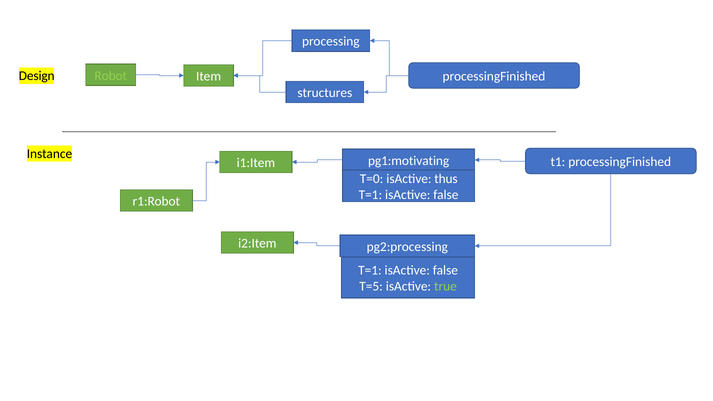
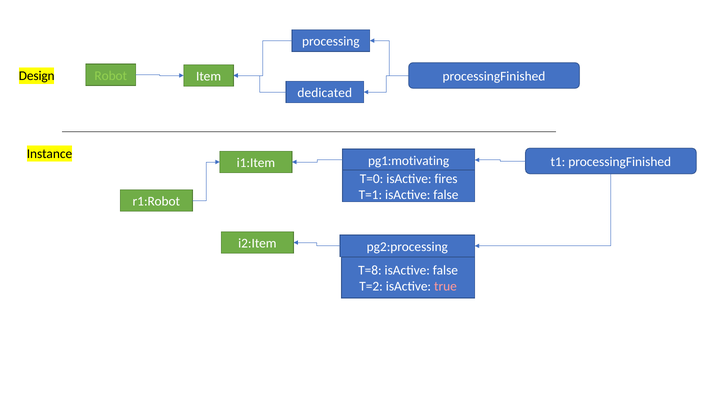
structures: structures -> dedicated
thus: thus -> fires
T=1 at (370, 271): T=1 -> T=8
T=5: T=5 -> T=2
true colour: light green -> pink
